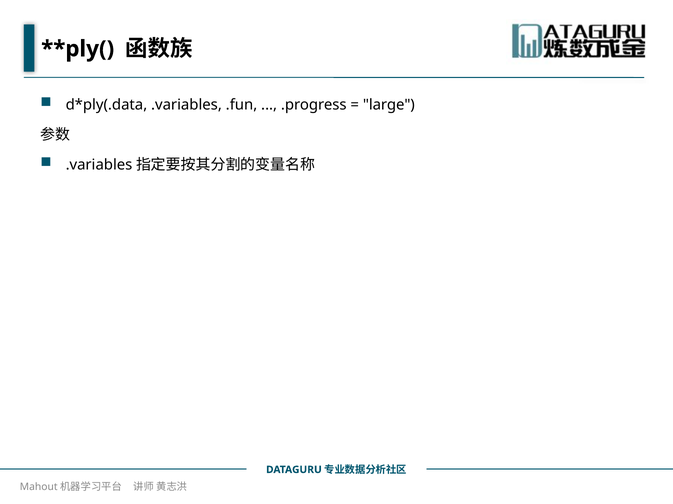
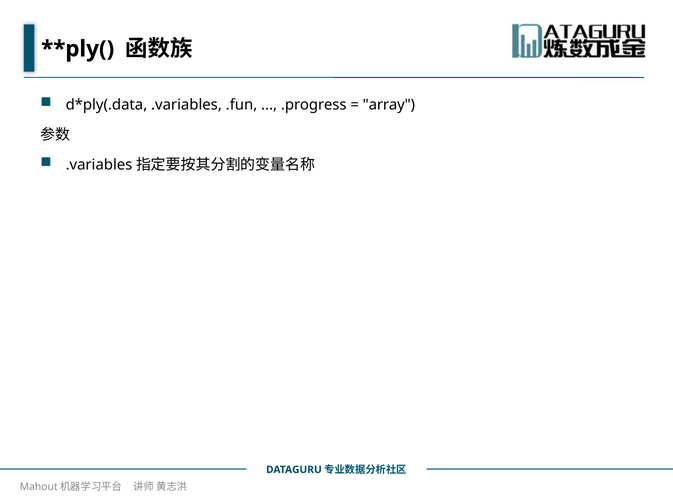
large: large -> array
